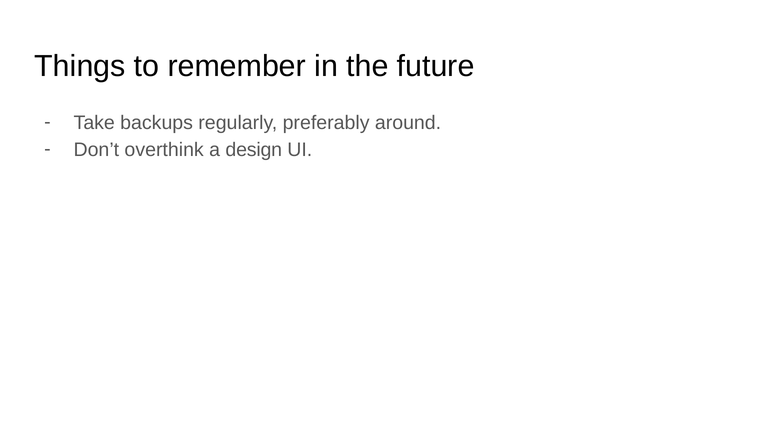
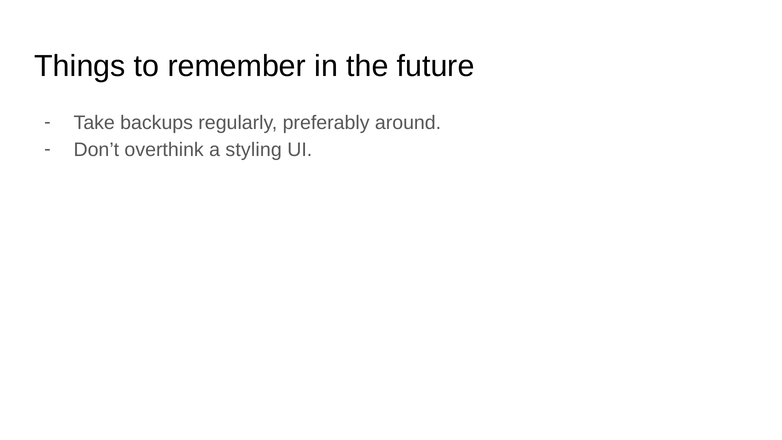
design: design -> styling
